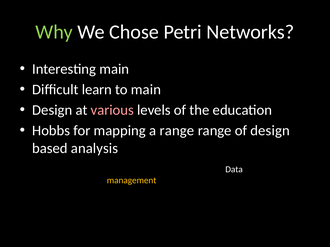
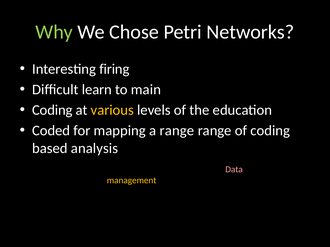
Interesting main: main -> firing
Design at (52, 110): Design -> Coding
various colour: pink -> yellow
Hobbs: Hobbs -> Coded
of design: design -> coding
Data colour: white -> pink
